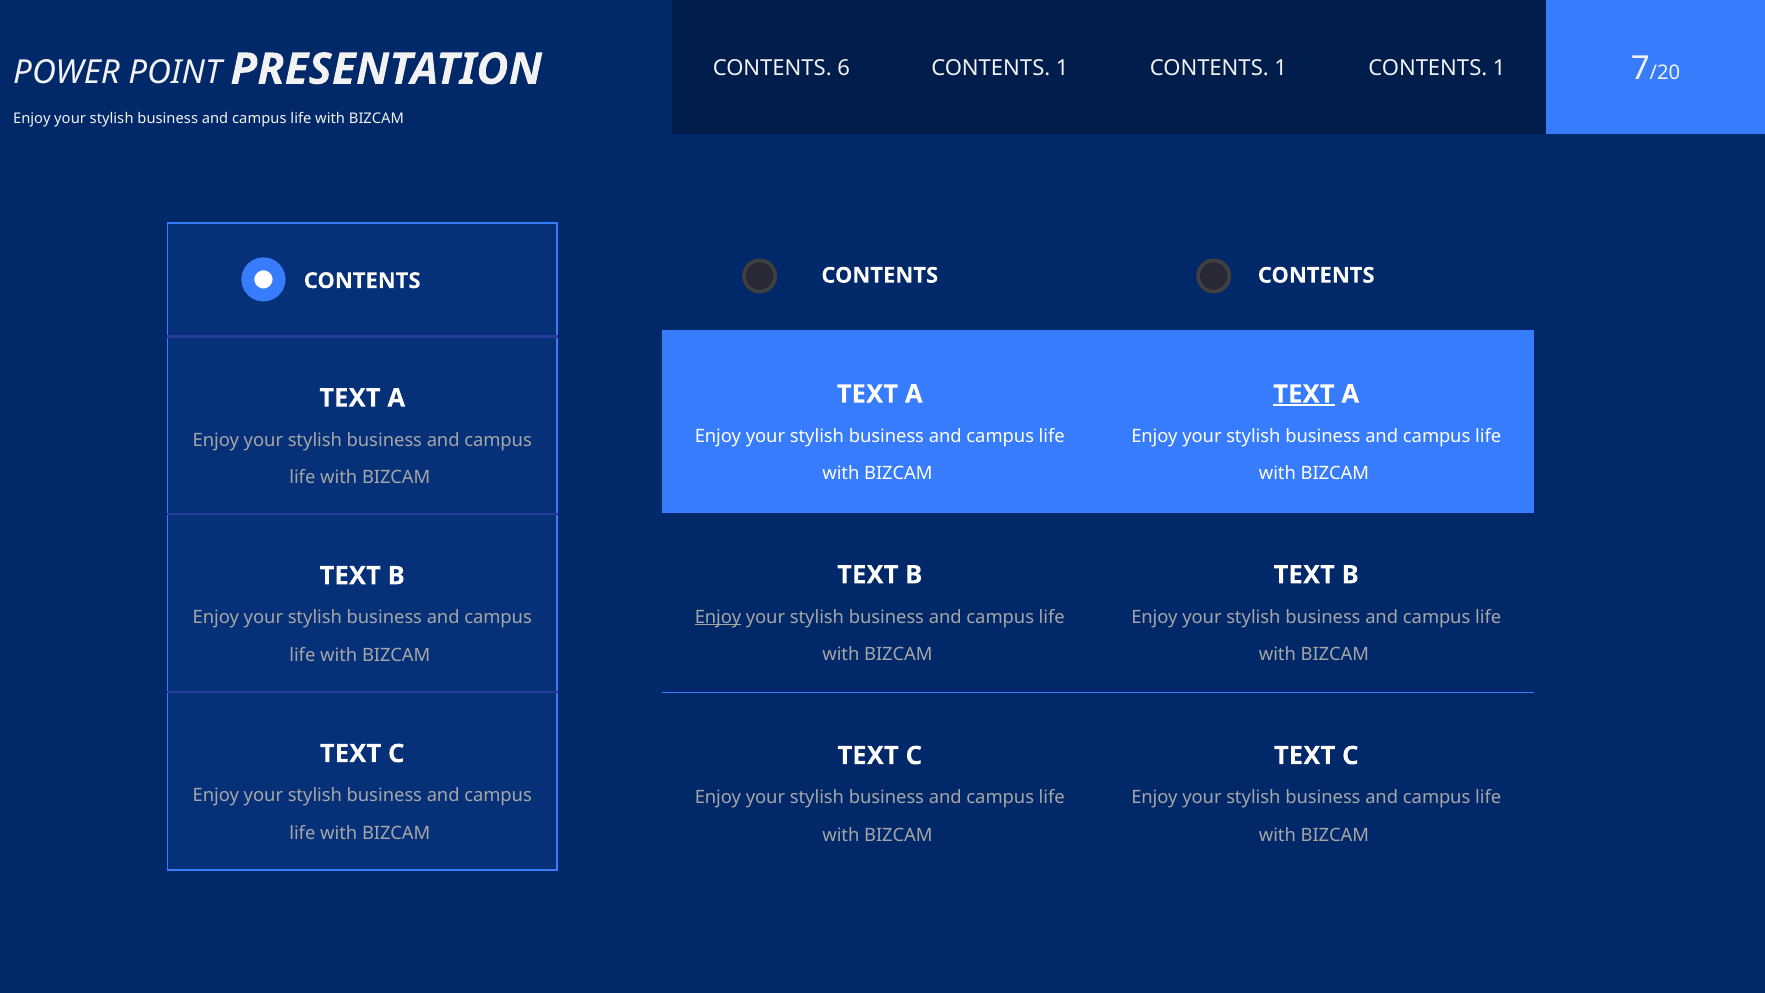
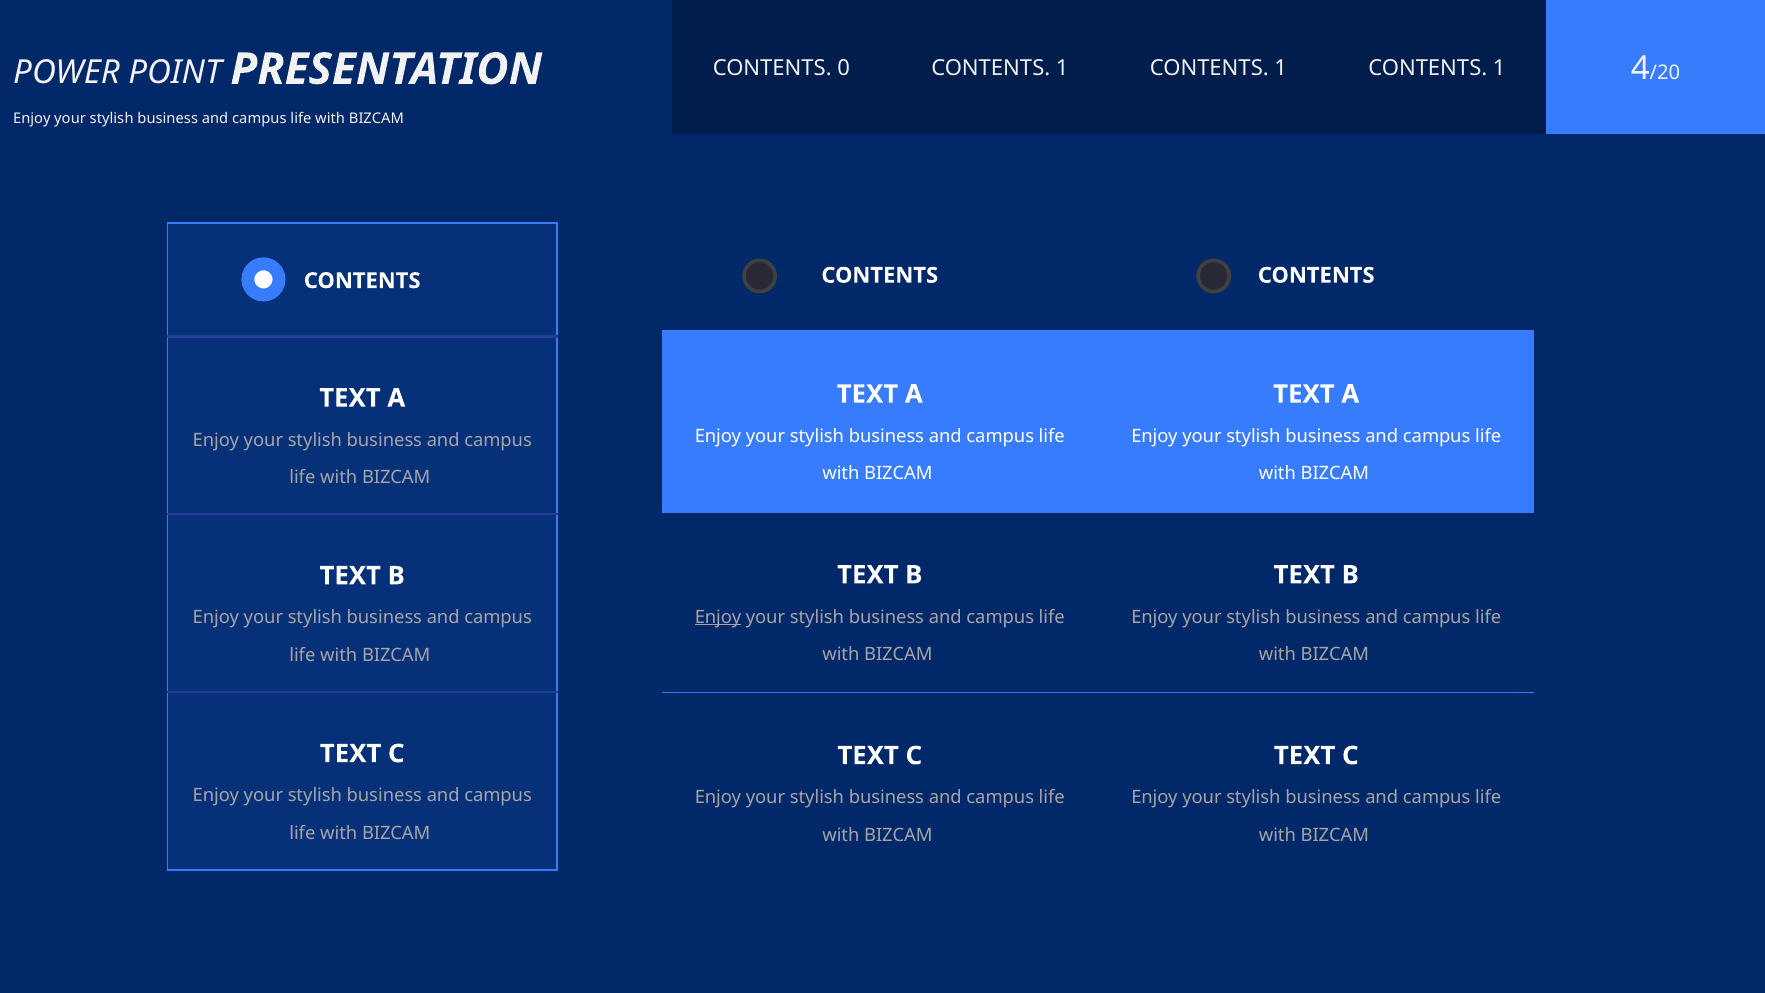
6: 6 -> 0
7: 7 -> 4
TEXT at (1304, 394) underline: present -> none
